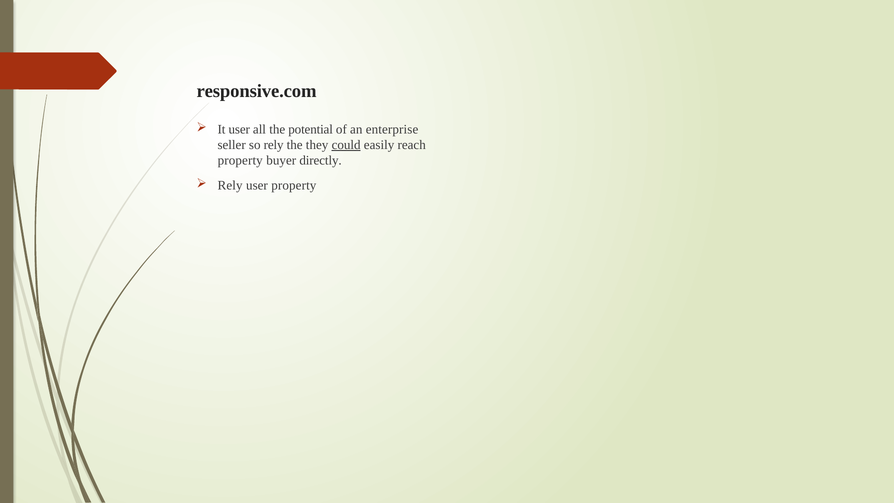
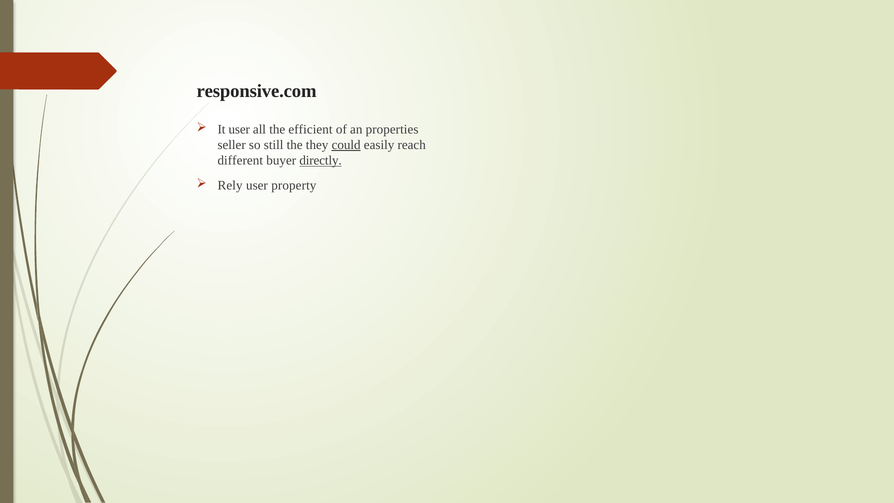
potential: potential -> efficient
enterprise: enterprise -> properties
so rely: rely -> still
property at (240, 161): property -> different
directly underline: none -> present
